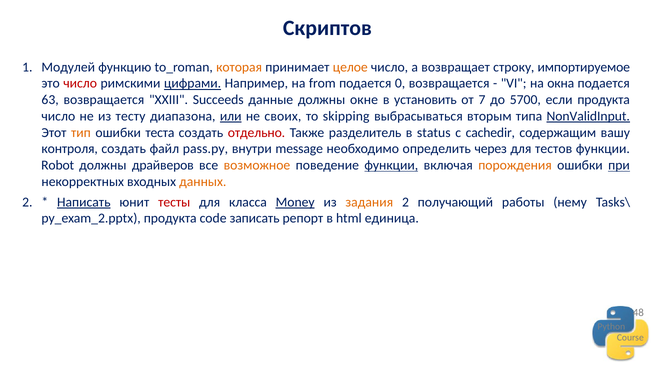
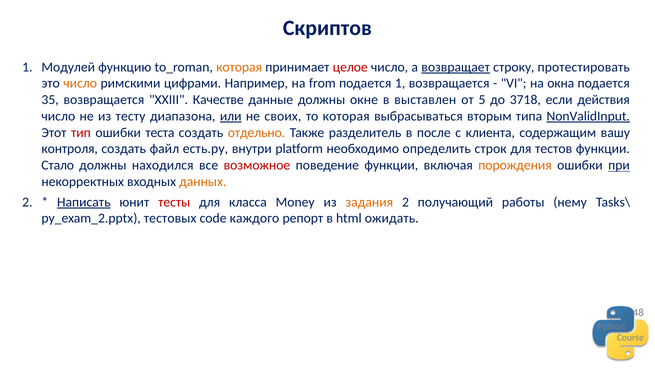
целое colour: orange -> red
возвращает underline: none -> present
импортируемое: импортируемое -> протестировать
число at (80, 84) colour: red -> orange
цифрами underline: present -> none
подается 0: 0 -> 1
63: 63 -> 35
Succeeds: Succeeds -> Качестве
установить: установить -> выставлен
7: 7 -> 5
5700: 5700 -> 3718
если продукта: продукта -> действия
то skipping: skipping -> которая
тип colour: orange -> red
отдельно colour: red -> orange
status: status -> после
cachedir: cachedir -> клиента
pass.py: pass.py -> есть.py
message: message -> platform
через: через -> строк
Robot: Robot -> Стало
драйверов: драйверов -> находился
возможное colour: orange -> red
функции at (391, 165) underline: present -> none
Money underline: present -> none
продукта at (170, 219): продукта -> тестовых
записать: записать -> каждого
единица: единица -> ожидать
